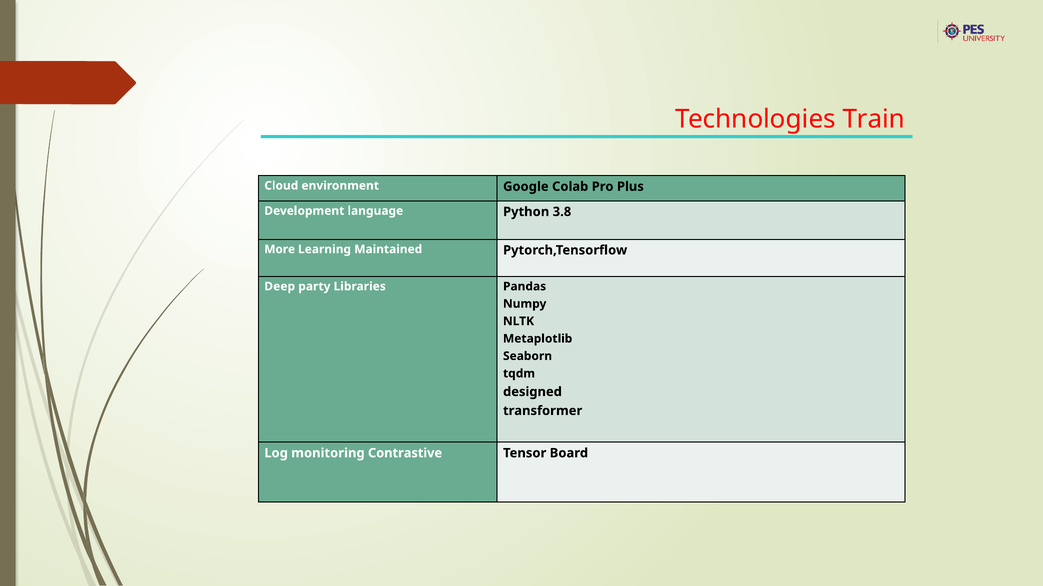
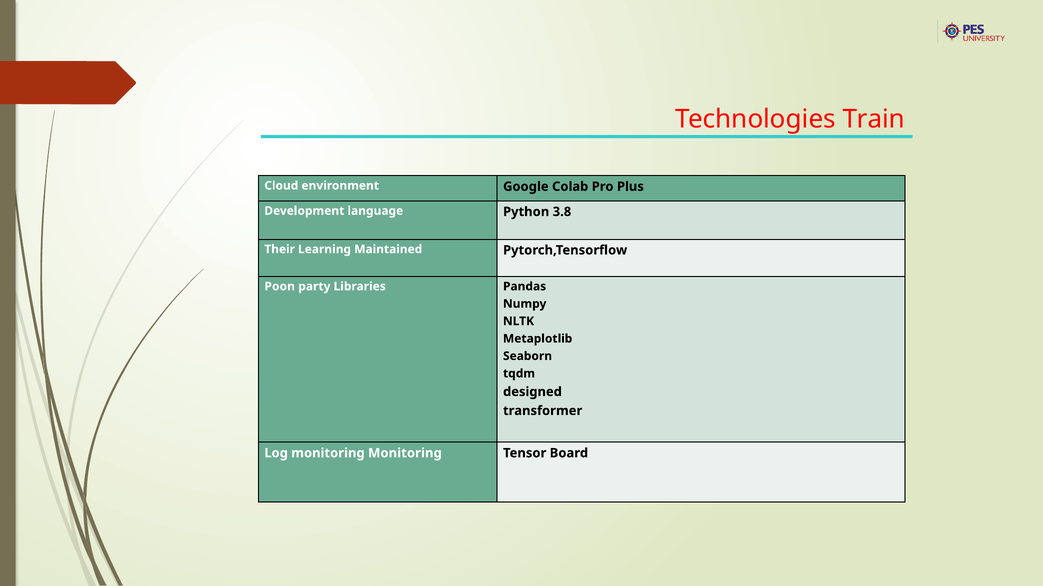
More: More -> Their
Deep: Deep -> Poon
monitoring Contrastive: Contrastive -> Monitoring
